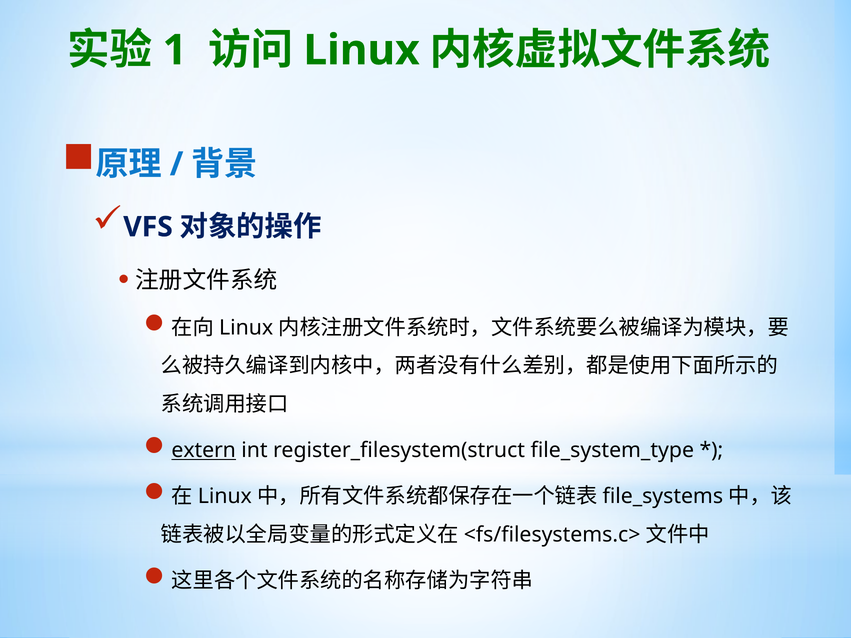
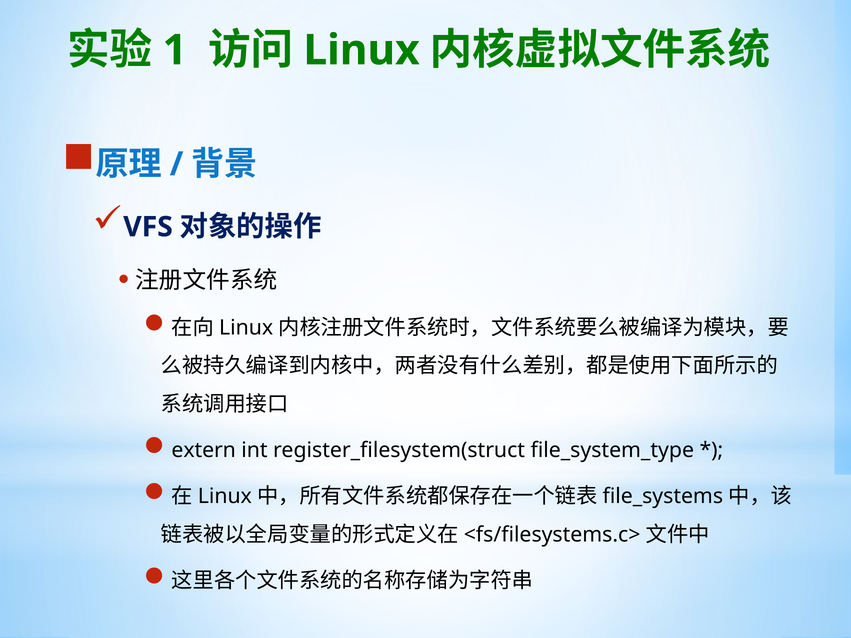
extern underline: present -> none
